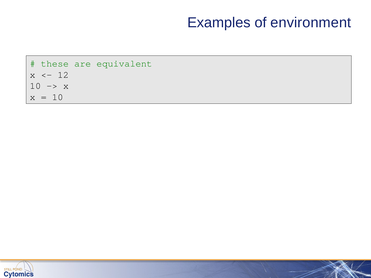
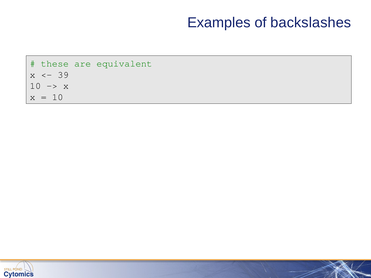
environment: environment -> backslashes
12: 12 -> 39
